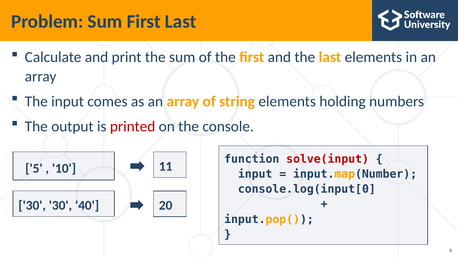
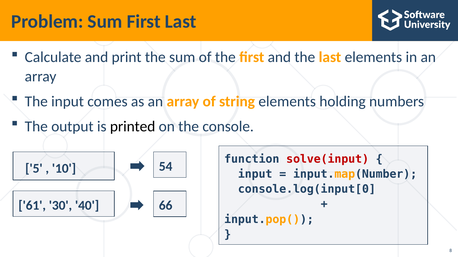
printed colour: red -> black
11: 11 -> 54
30 at (32, 206): 30 -> 61
20: 20 -> 66
